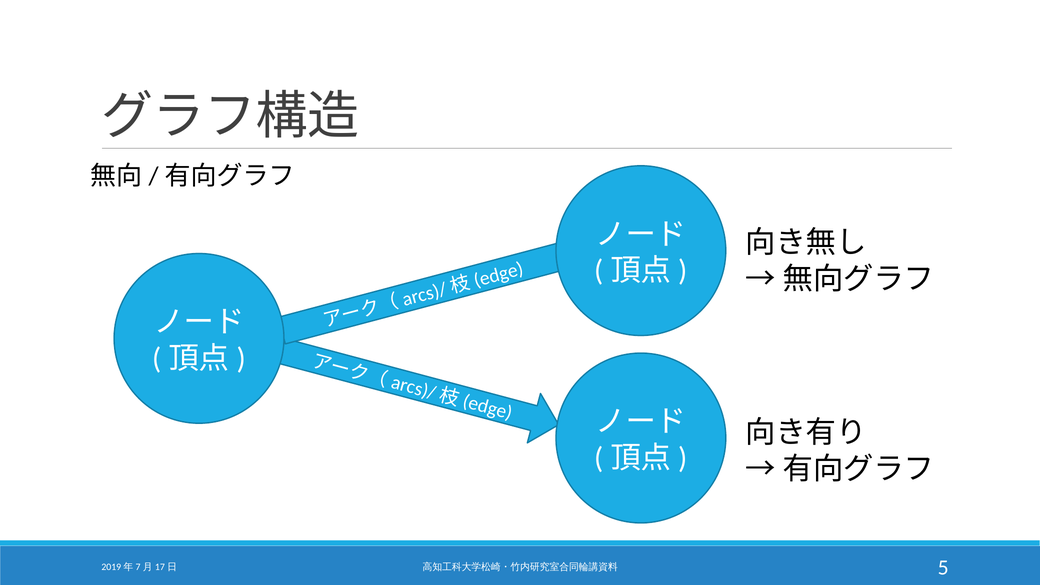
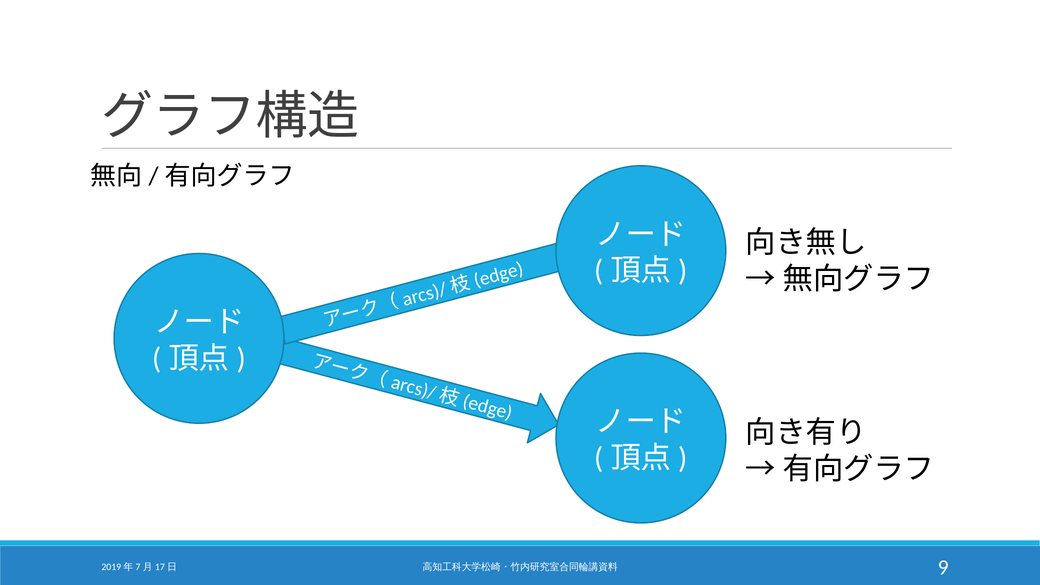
5: 5 -> 9
